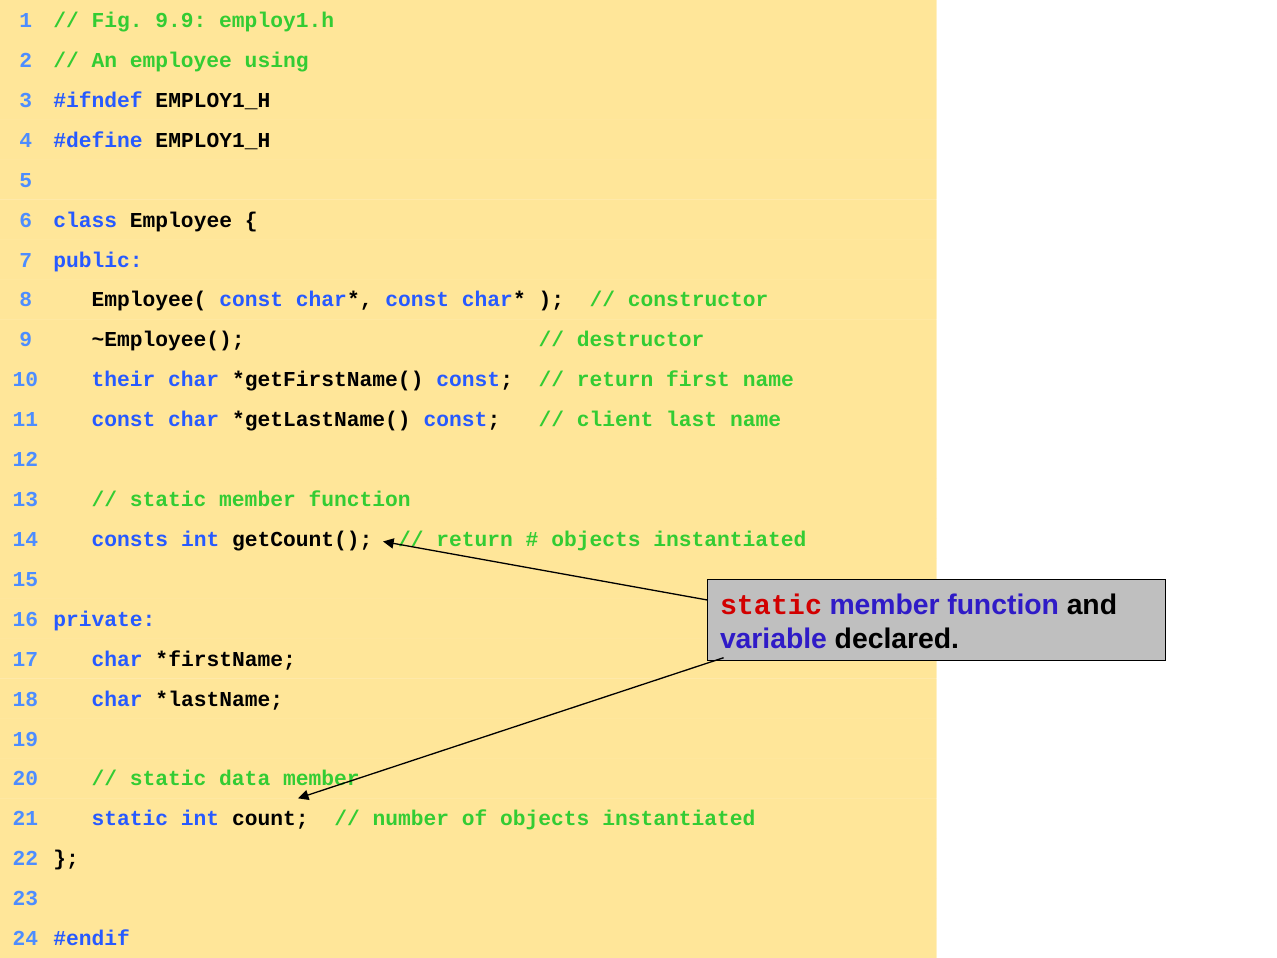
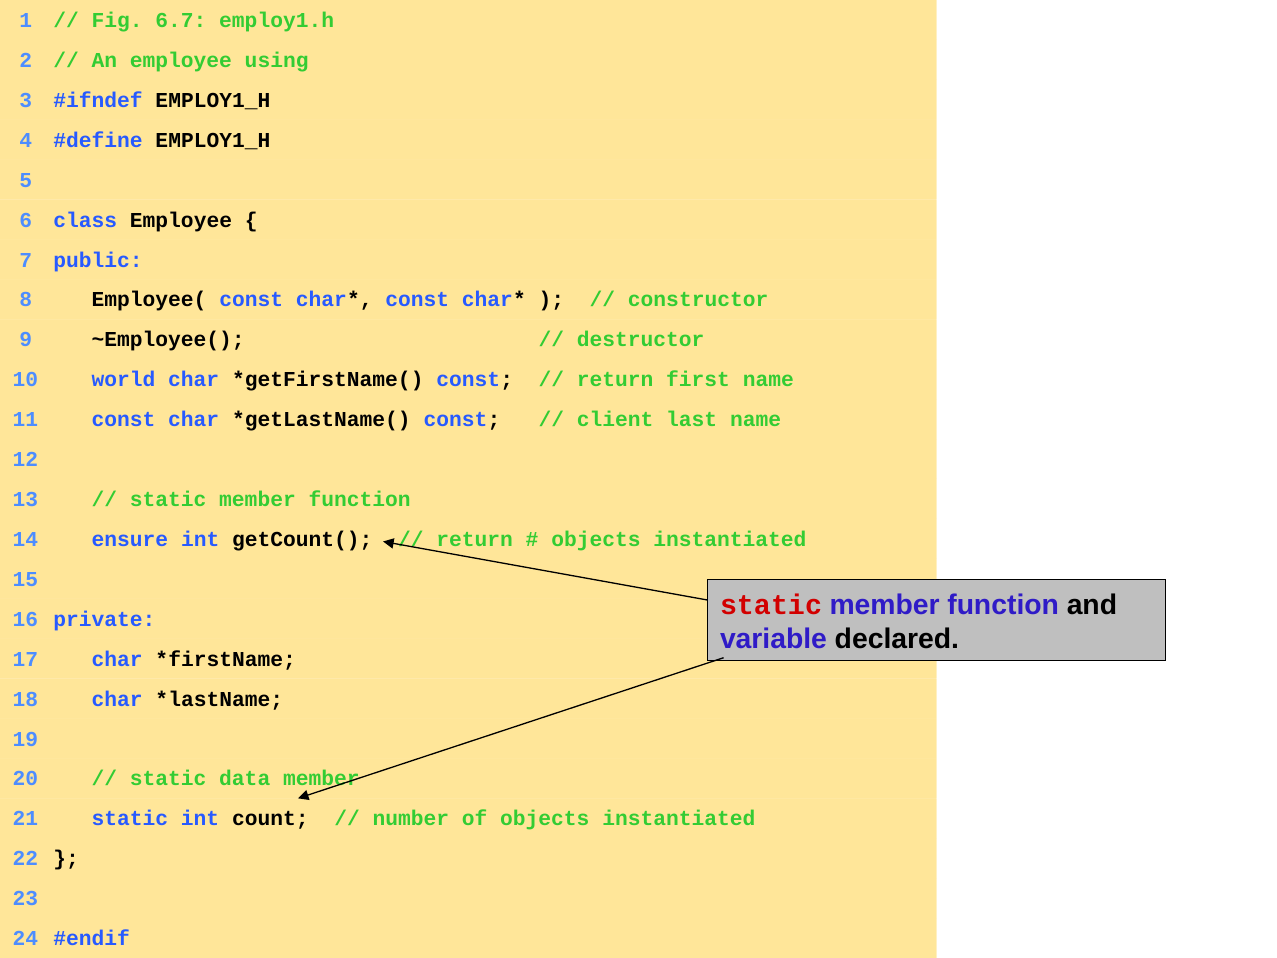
9.9: 9.9 -> 6.7
their: their -> world
consts: consts -> ensure
